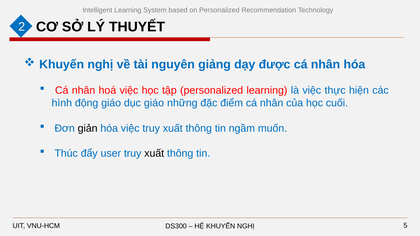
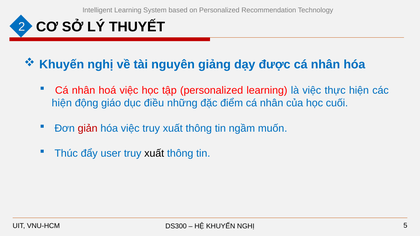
hình at (62, 103): hình -> hiện
dục giáo: giáo -> điều
giản colour: black -> red
